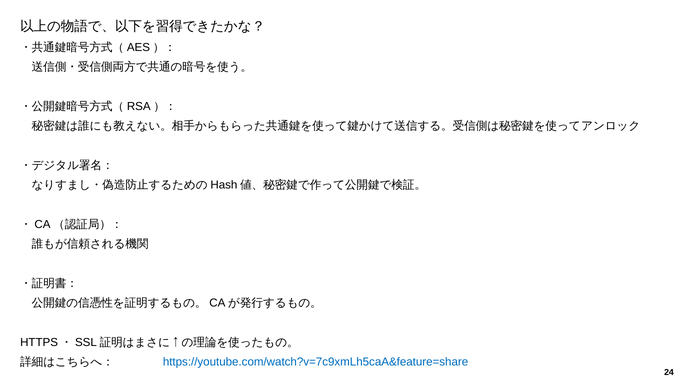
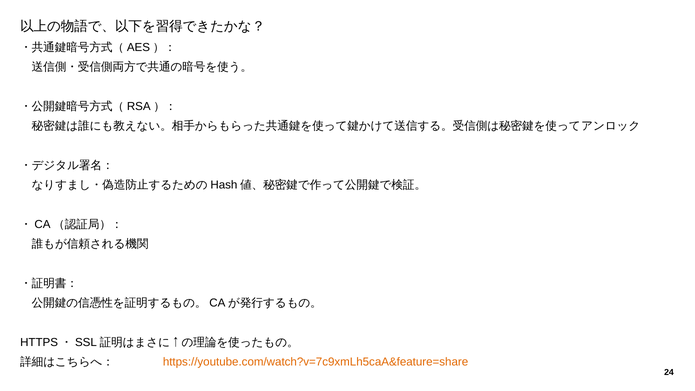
https://youtube.com/watch?v=7c9xmLh5caA&feature=share colour: blue -> orange
